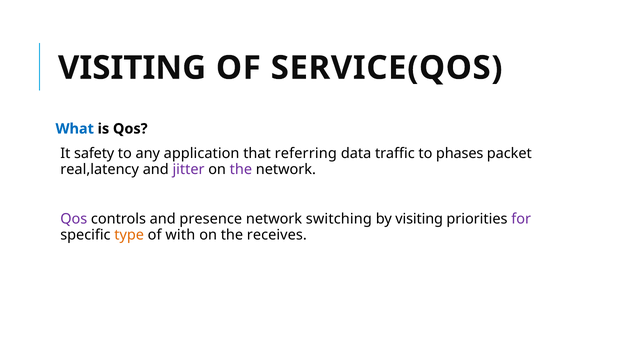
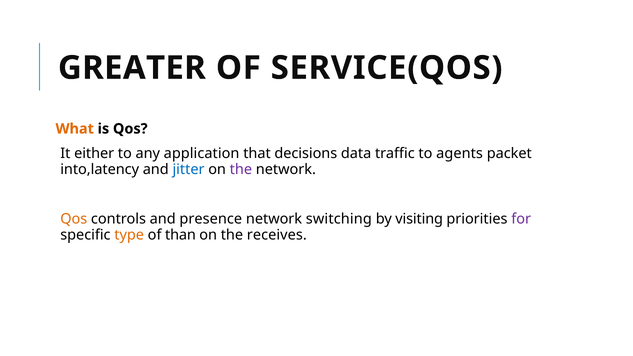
VISITING at (132, 68): VISITING -> GREATER
What colour: blue -> orange
safety: safety -> either
referring: referring -> decisions
phases: phases -> agents
real,latency: real,latency -> into,latency
jitter colour: purple -> blue
Qos at (74, 219) colour: purple -> orange
with: with -> than
